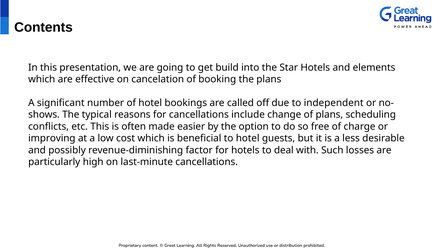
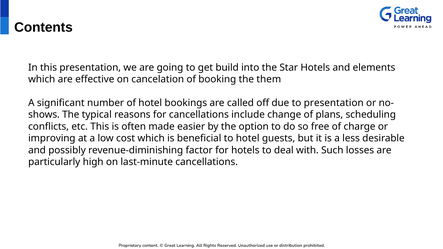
the plans: plans -> them
to independent: independent -> presentation
